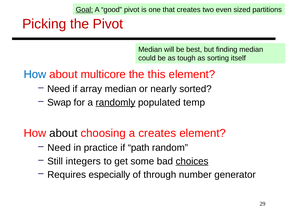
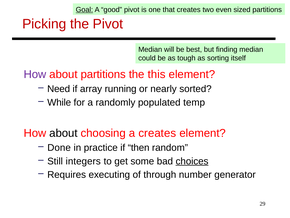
How at (35, 74) colour: blue -> purple
about multicore: multicore -> partitions
array median: median -> running
Swap: Swap -> While
randomly underline: present -> none
Need at (59, 147): Need -> Done
path: path -> then
especially: especially -> executing
